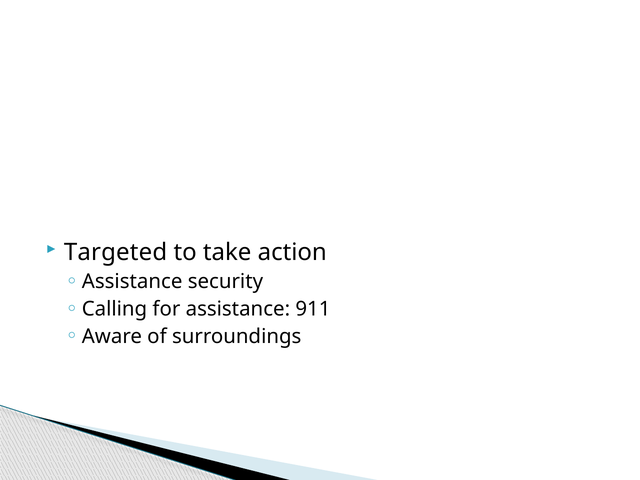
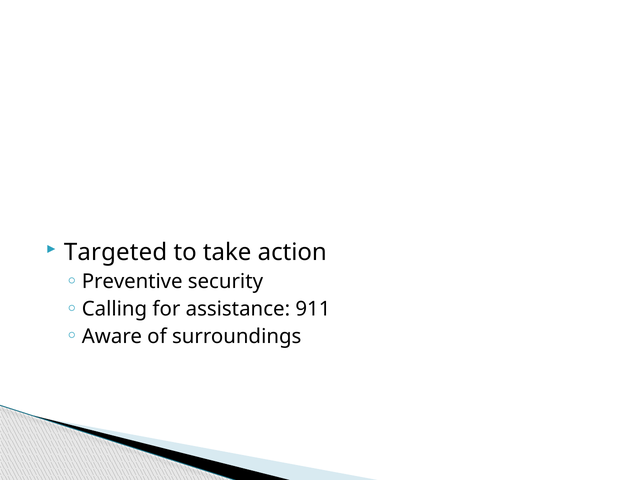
Assistance at (132, 282): Assistance -> Preventive
